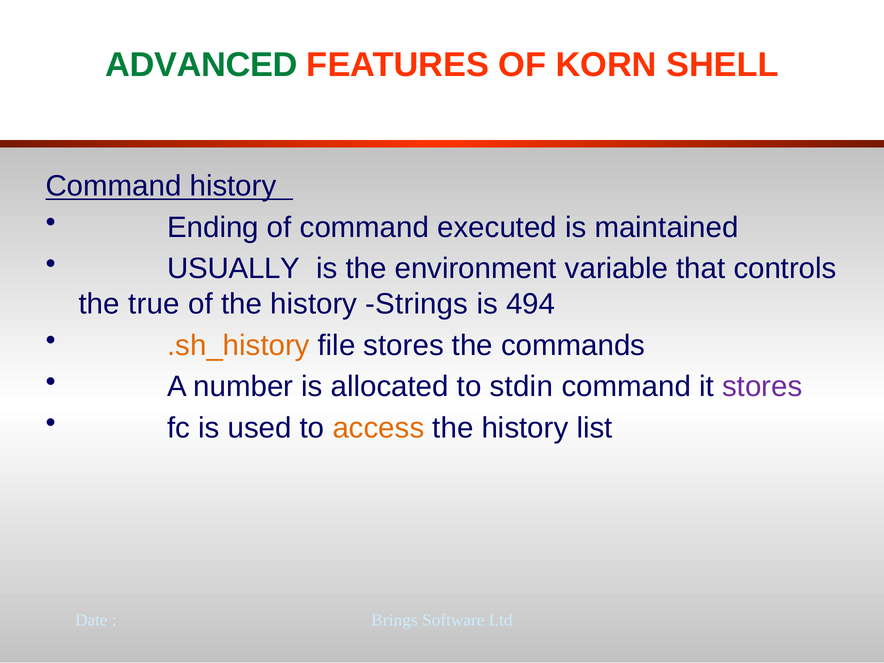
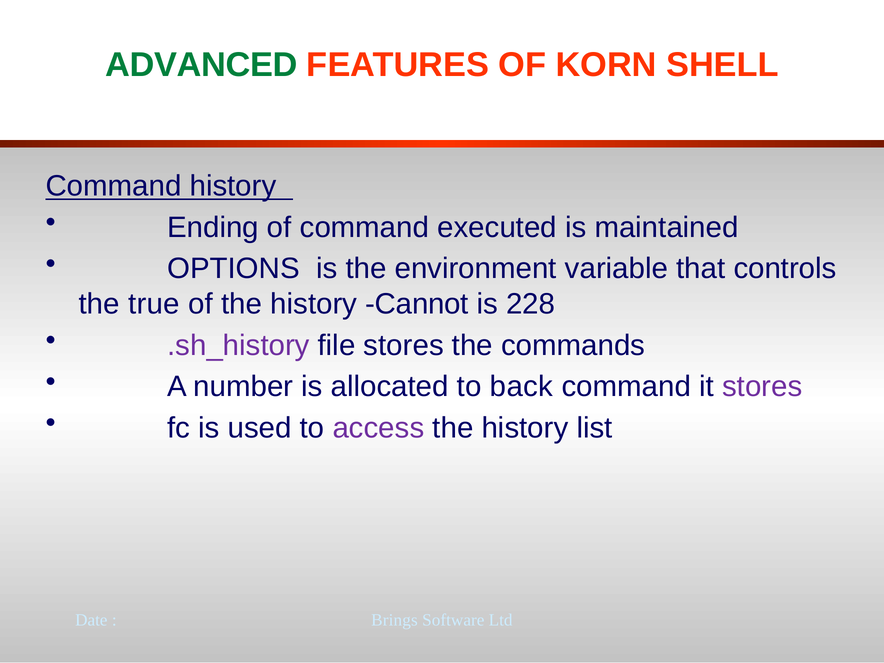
USUALLY: USUALLY -> OPTIONS
Strings: Strings -> Cannot
494: 494 -> 228
.sh_history colour: orange -> purple
stdin: stdin -> back
access colour: orange -> purple
